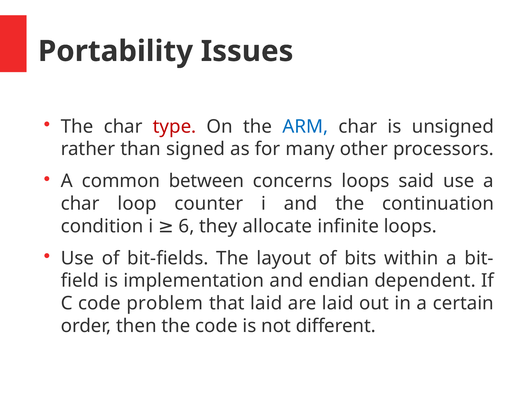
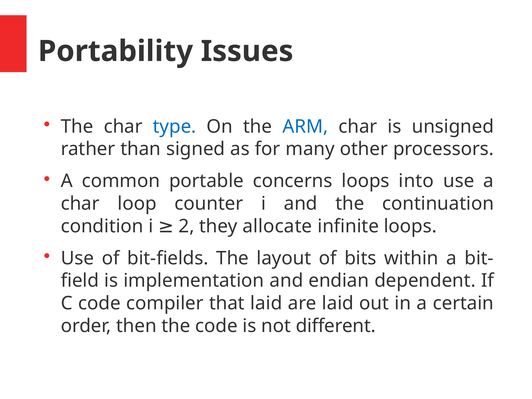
type colour: red -> blue
between: between -> portable
said: said -> into
6: 6 -> 2
problem: problem -> compiler
